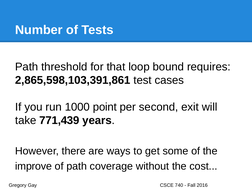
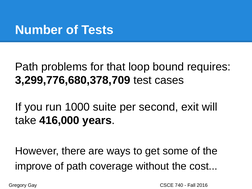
threshold: threshold -> problems
2,865,598,103,391,861: 2,865,598,103,391,861 -> 3,299,776,680,378,709
point: point -> suite
771,439: 771,439 -> 416,000
